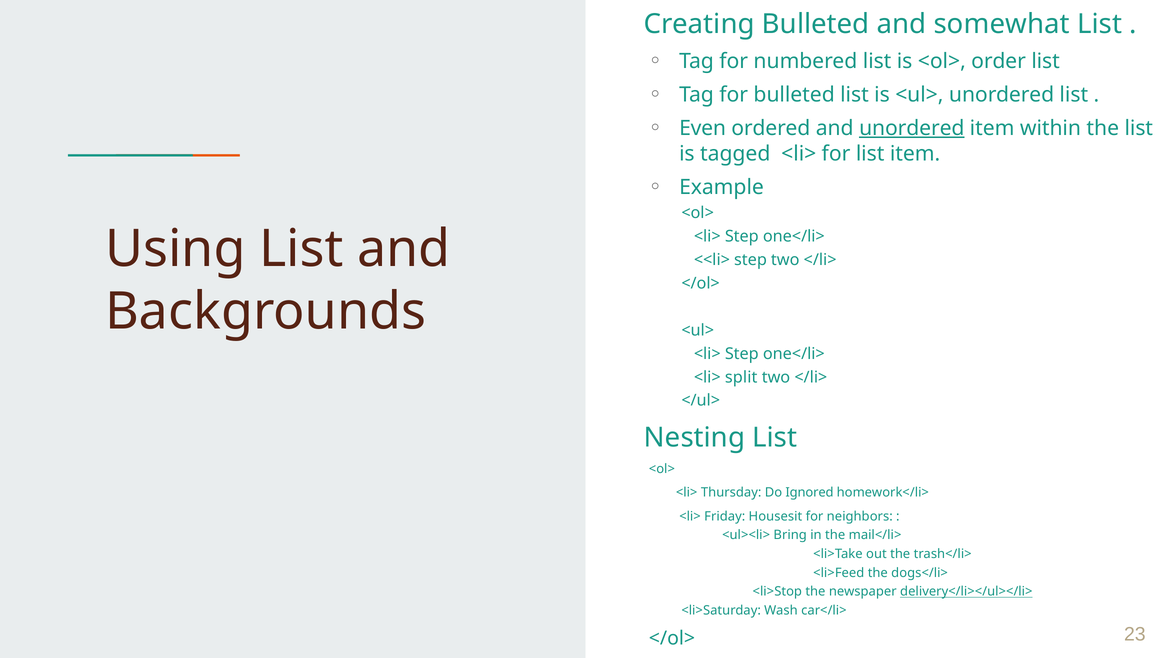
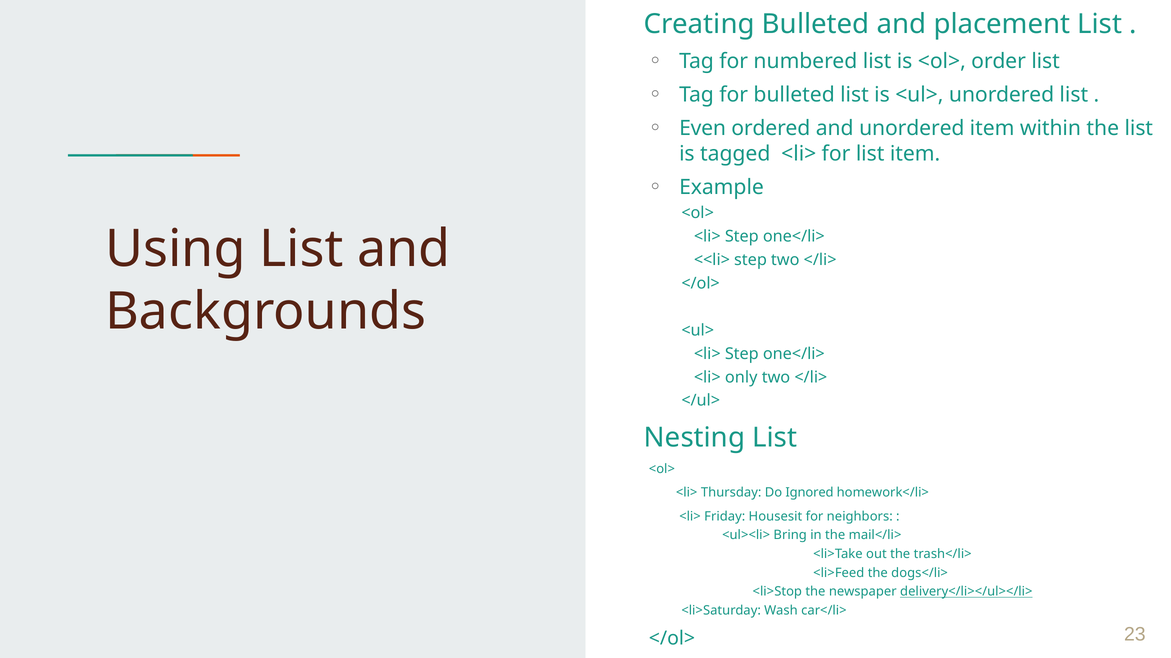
somewhat: somewhat -> placement
unordered at (912, 128) underline: present -> none
split: split -> only
